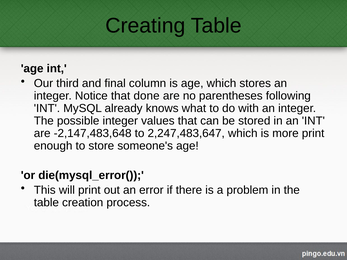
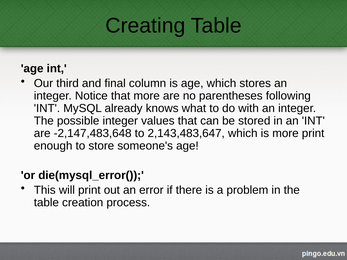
that done: done -> more
2,247,483,647: 2,247,483,647 -> 2,143,483,647
